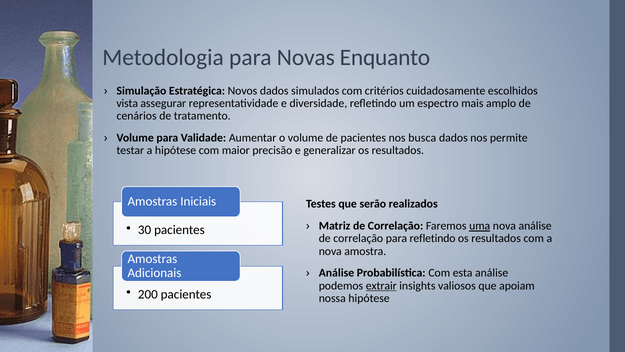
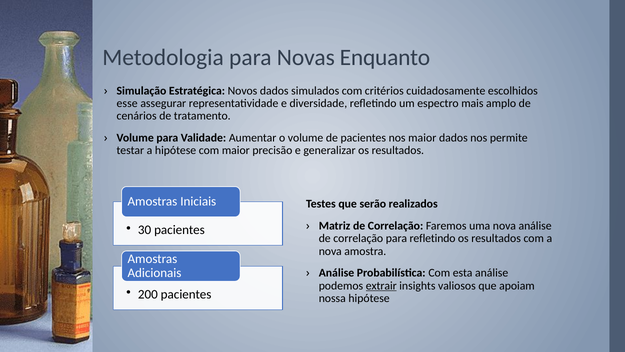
vista: vista -> esse
nos busca: busca -> maior
uma underline: present -> none
